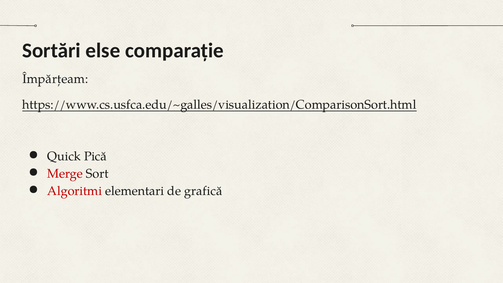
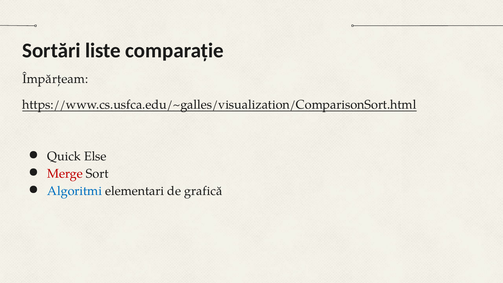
else: else -> liste
Pică: Pică -> Else
Algoritmi colour: red -> blue
